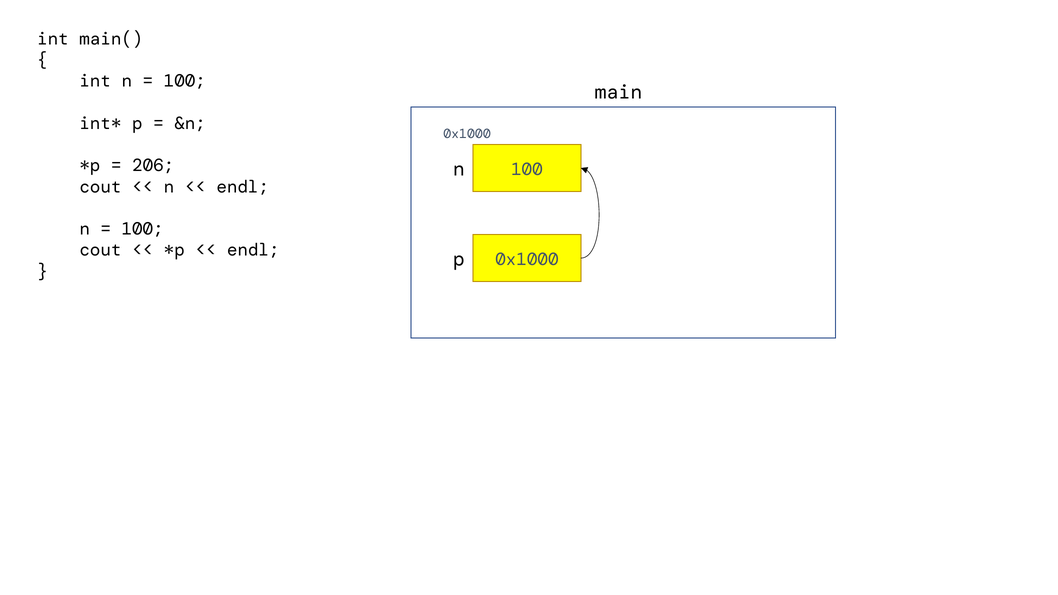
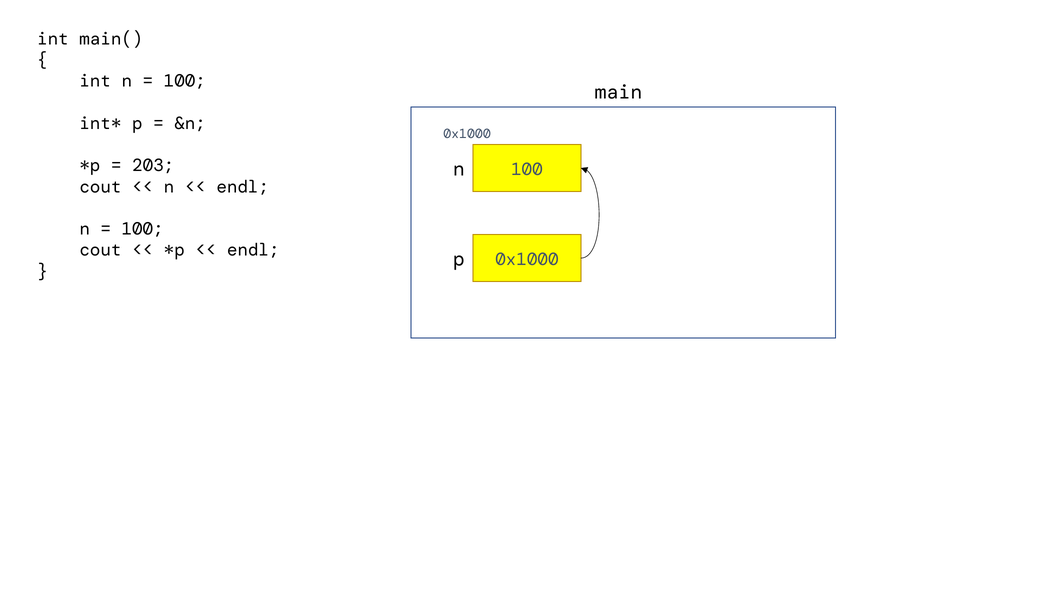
206: 206 -> 203
